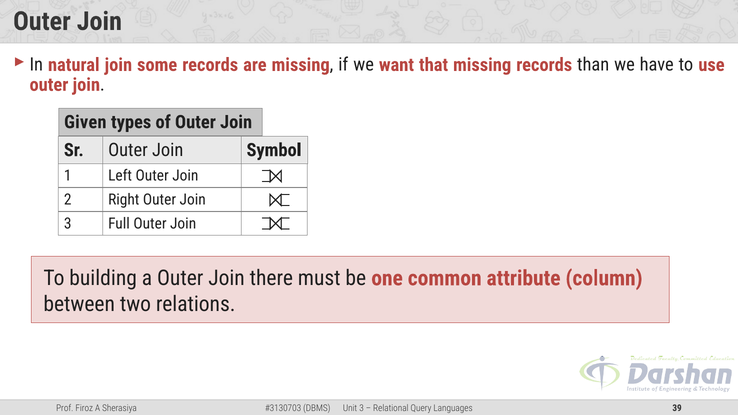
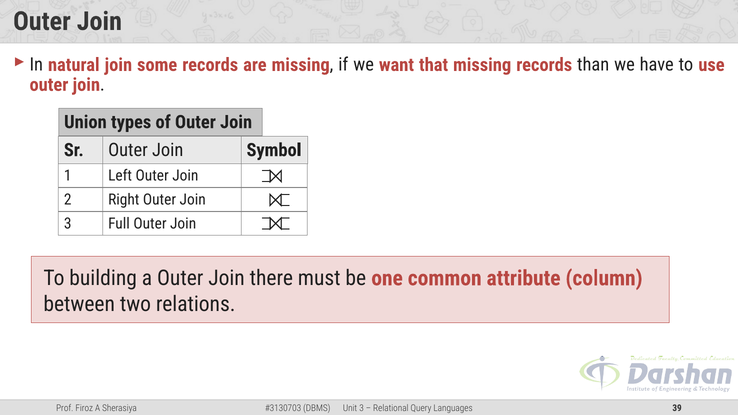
Given: Given -> Union
